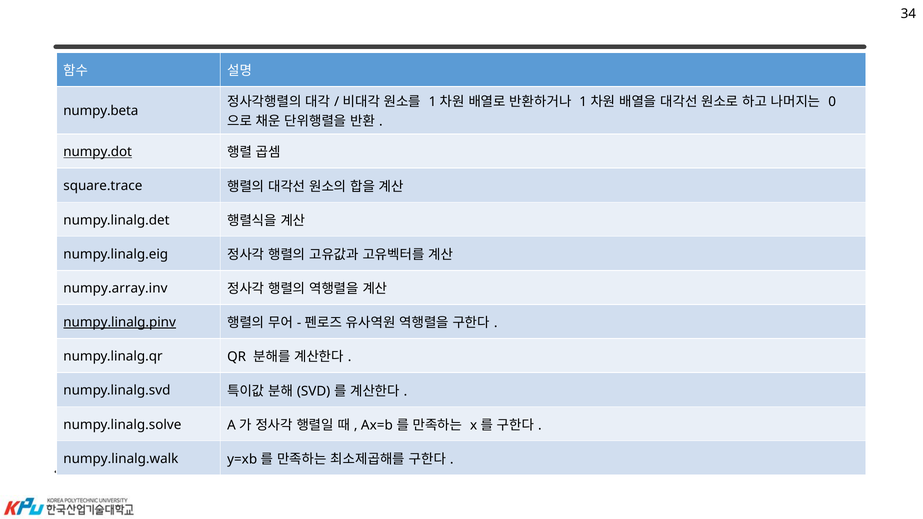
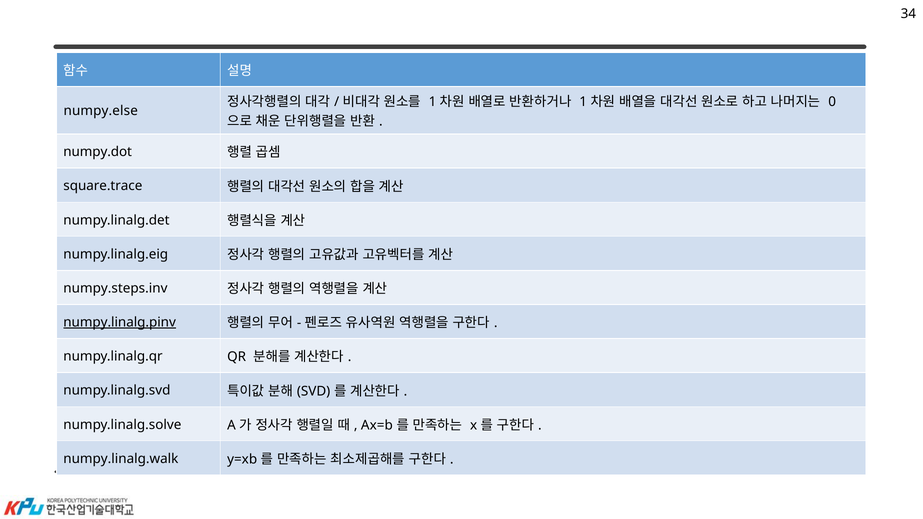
numpy.beta: numpy.beta -> numpy.else
numpy.dot underline: present -> none
numpy.array.inv: numpy.array.inv -> numpy.steps.inv
